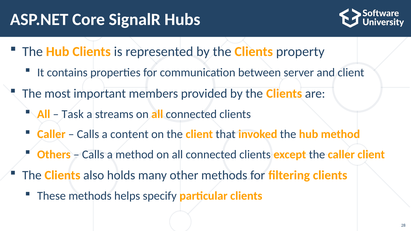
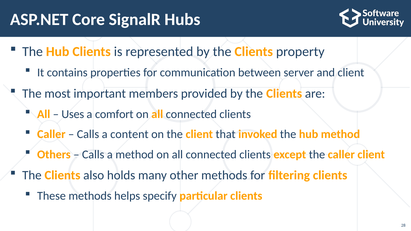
Task: Task -> Uses
streams: streams -> comfort
